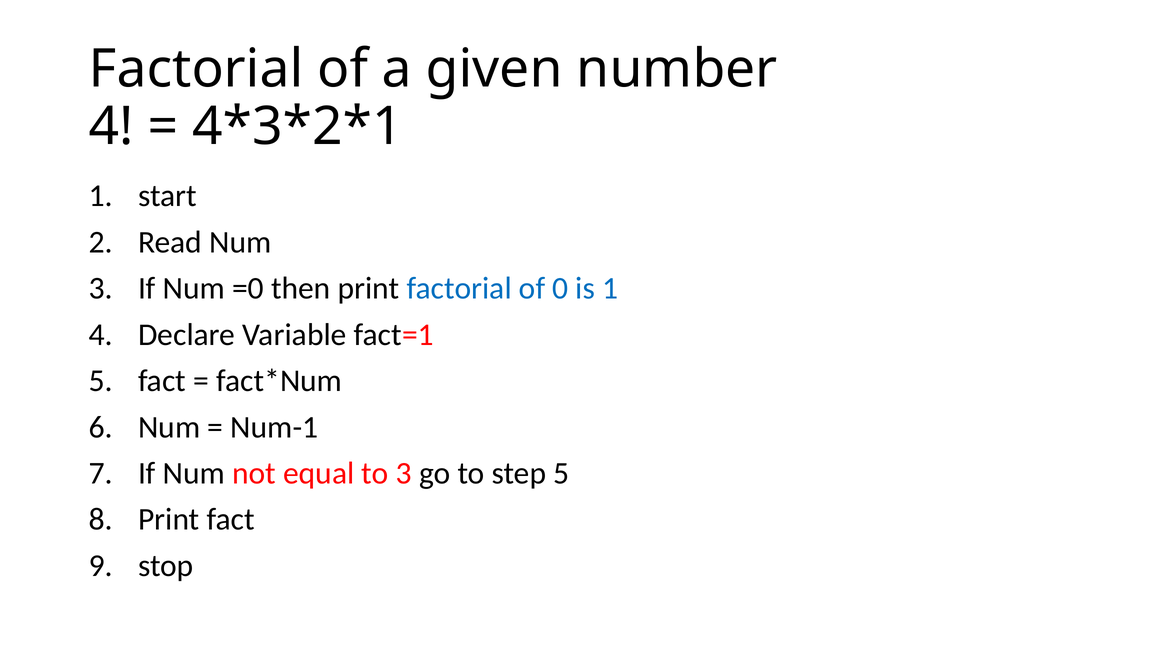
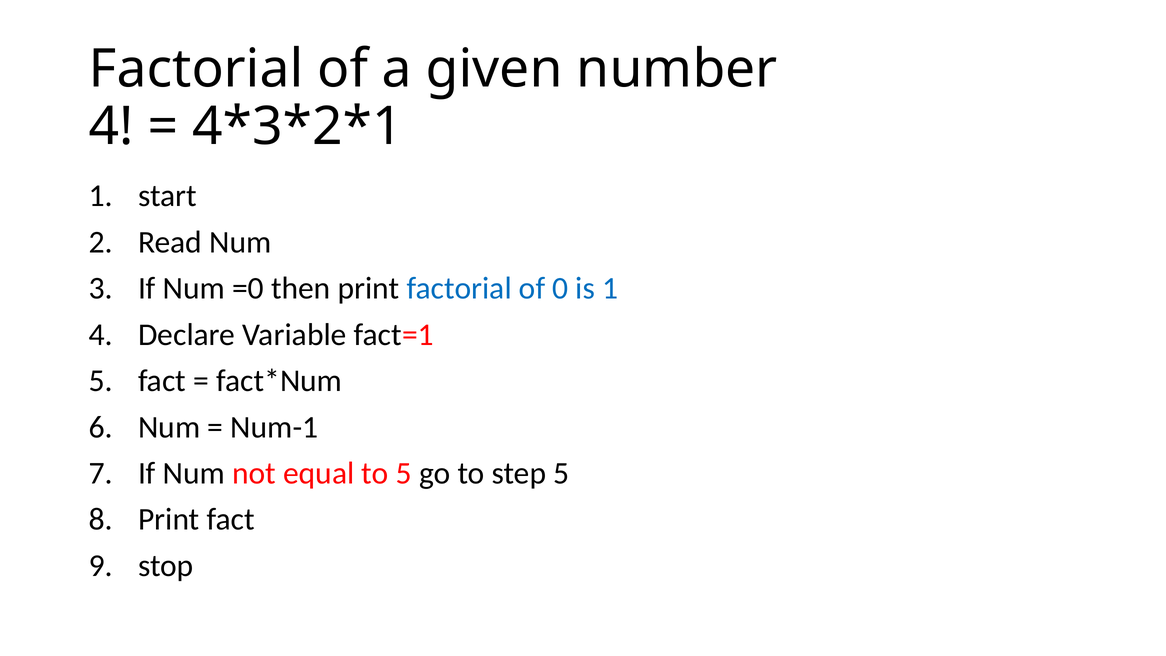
to 3: 3 -> 5
